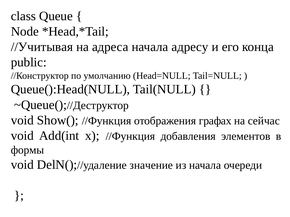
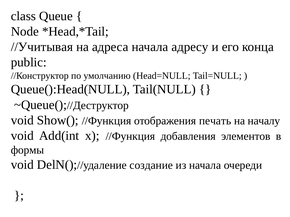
графах: графах -> печать
сейчас: сейчас -> началу
значение: значение -> создание
